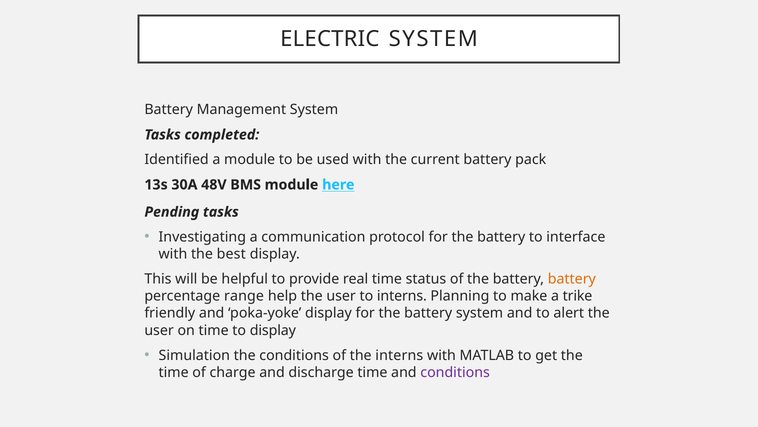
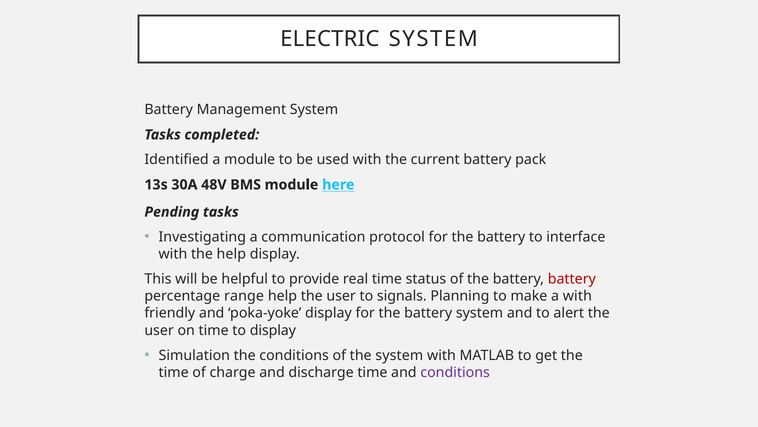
the best: best -> help
battery at (572, 279) colour: orange -> red
to interns: interns -> signals
a trike: trike -> with
the interns: interns -> system
